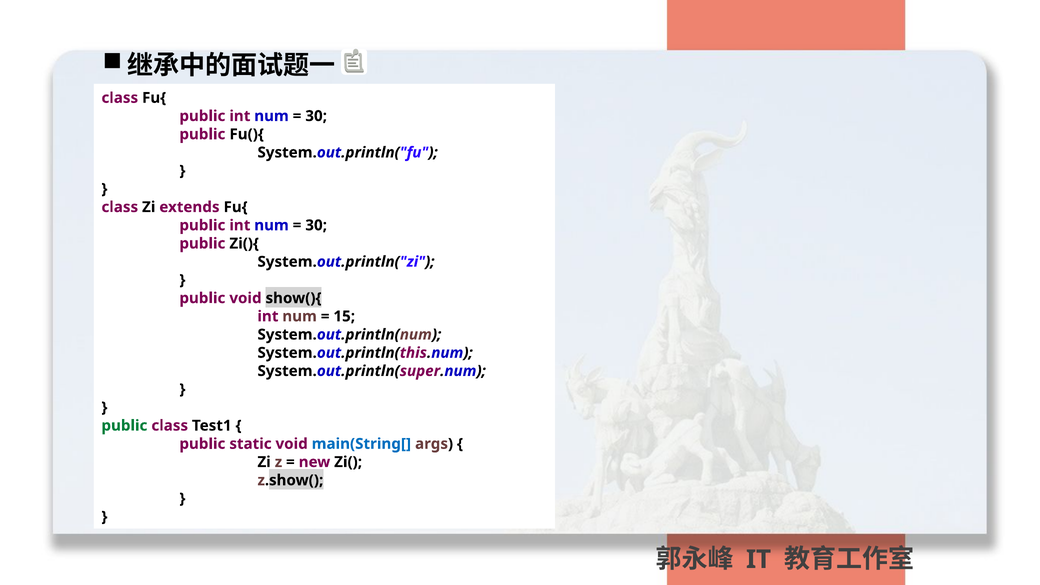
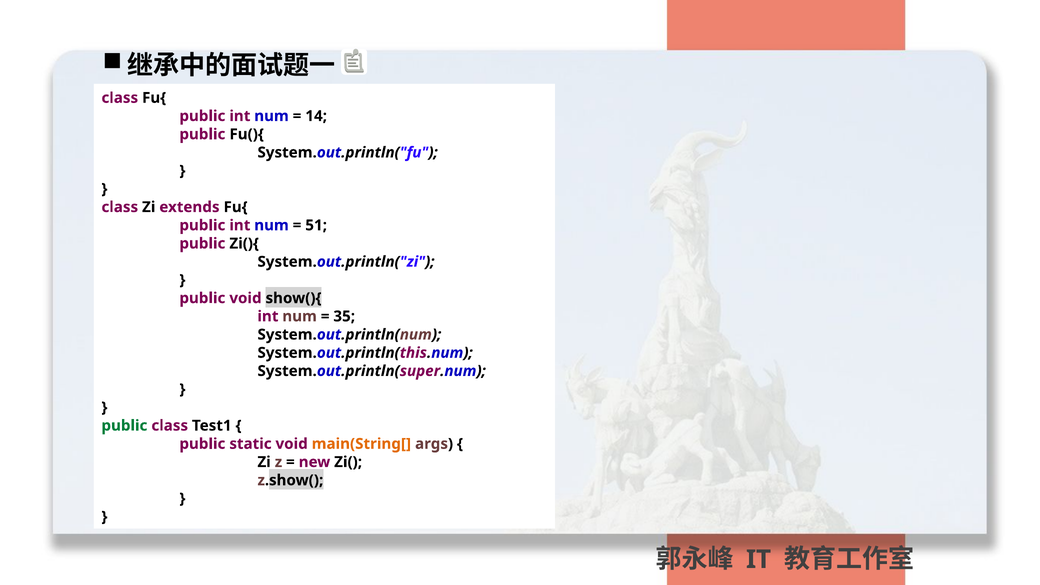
30 at (316, 116): 30 -> 14
30 at (316, 225): 30 -> 51
15: 15 -> 35
main(String[ colour: blue -> orange
